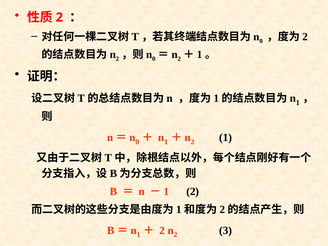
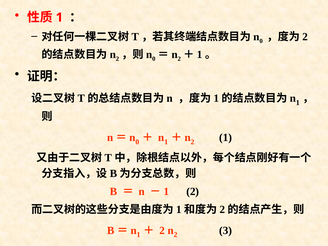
2 at (59, 17): 2 -> 1
